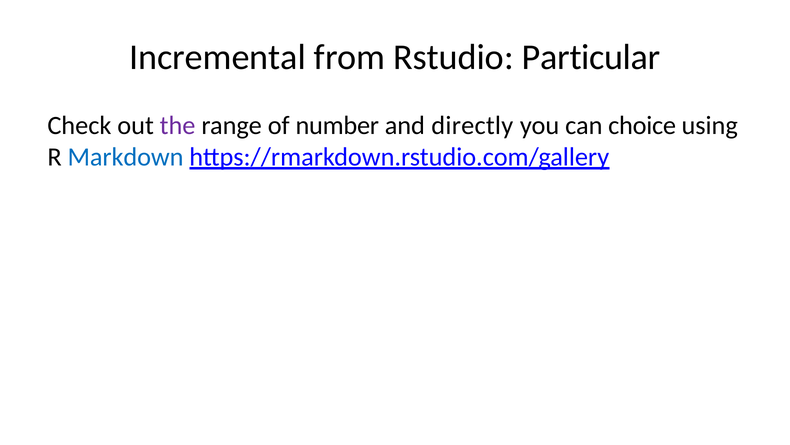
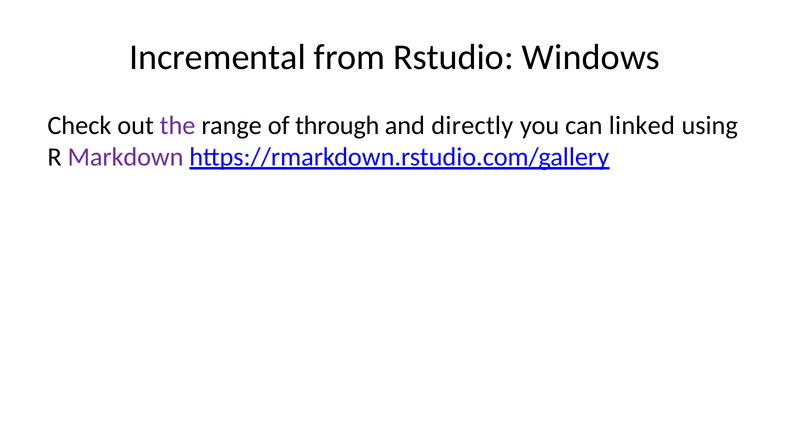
Particular: Particular -> Windows
number: number -> through
choice: choice -> linked
Markdown colour: blue -> purple
